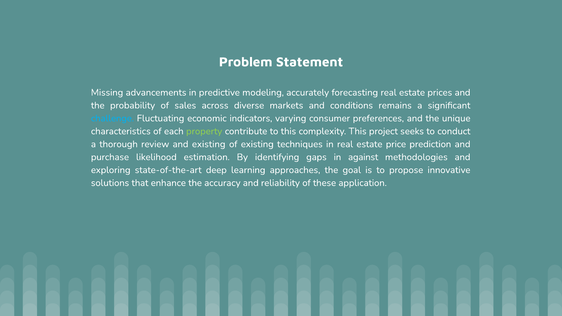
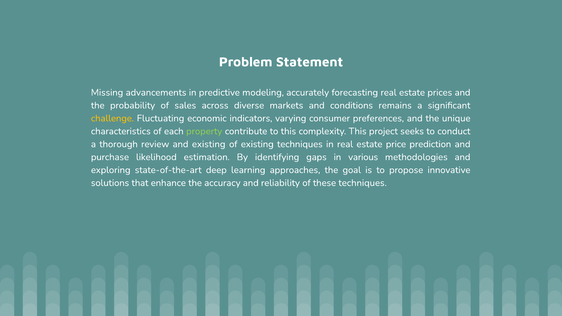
challenge colour: light blue -> yellow
against: against -> various
these application: application -> techniques
